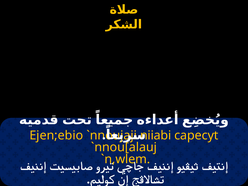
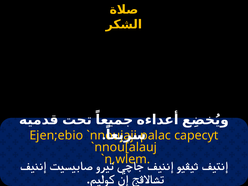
niiabi: niiabi -> palac
